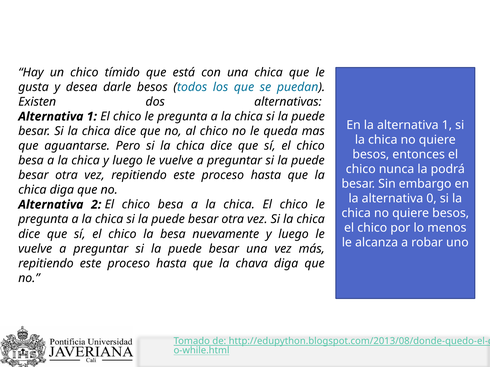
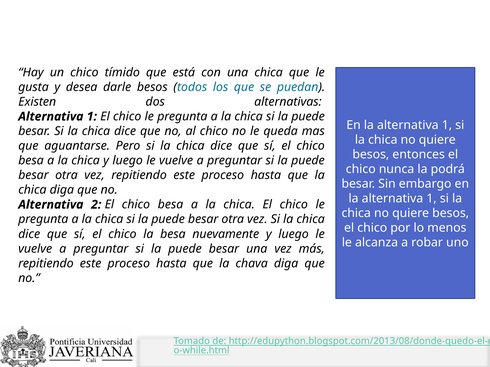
0 at (432, 199): 0 -> 1
